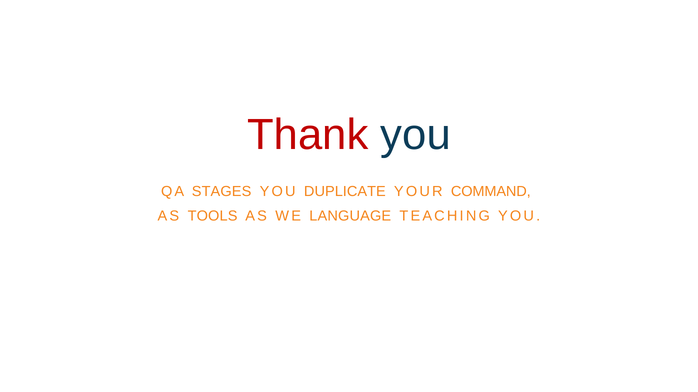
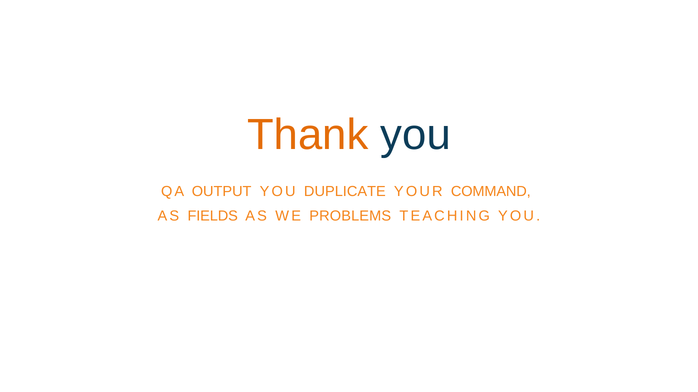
Thank colour: red -> orange
STAGES: STAGES -> OUTPUT
TOOLS: TOOLS -> FIELDS
LANGUAGE: LANGUAGE -> PROBLEMS
